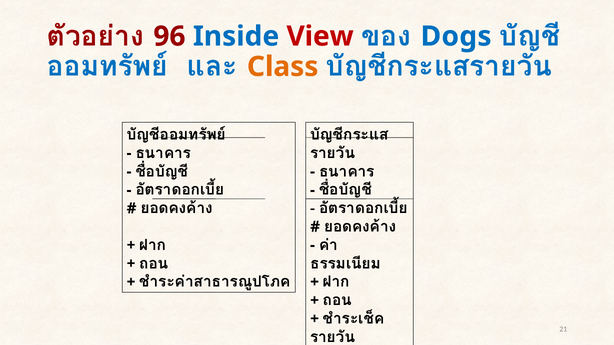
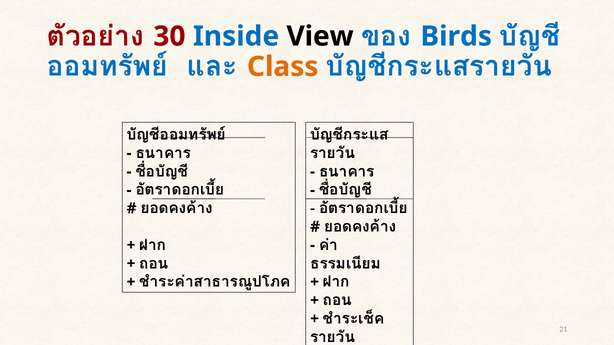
96: 96 -> 30
View colour: red -> black
Dogs: Dogs -> Birds
